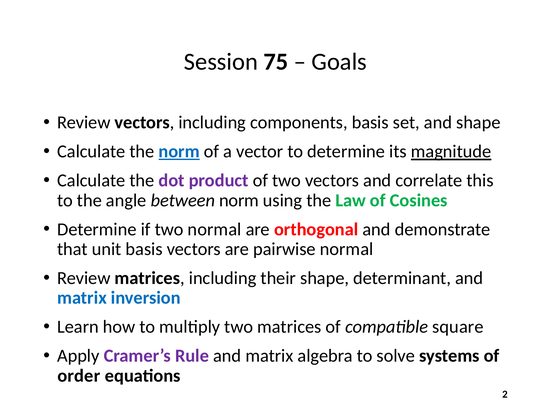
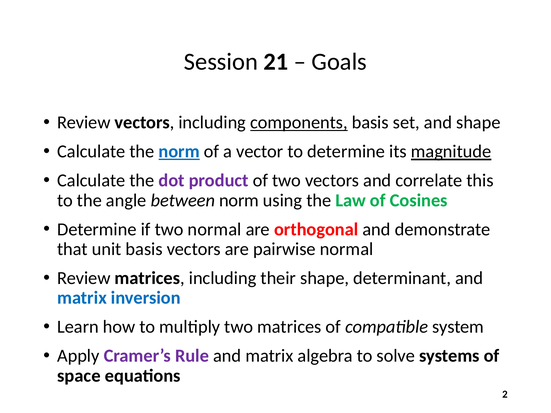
75: 75 -> 21
components underline: none -> present
square: square -> system
order: order -> space
